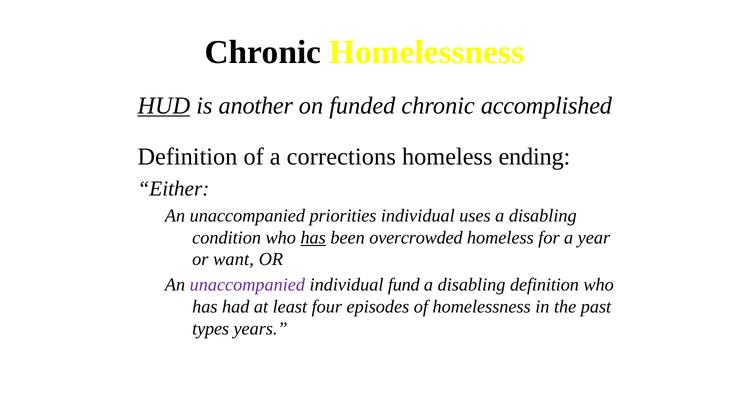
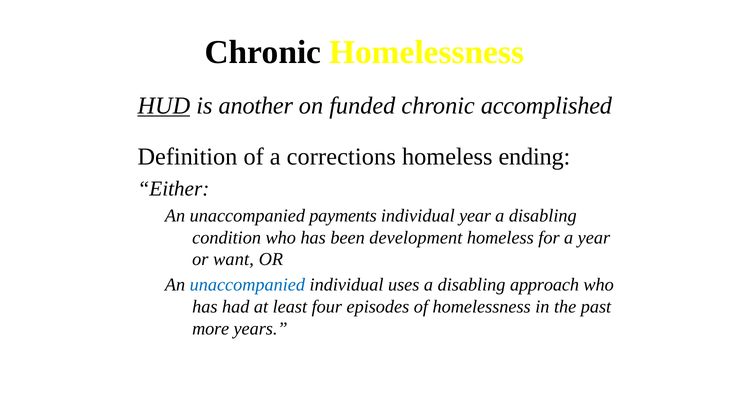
priorities: priorities -> payments
individual uses: uses -> year
has at (313, 238) underline: present -> none
overcrowded: overcrowded -> development
unaccompanied at (247, 285) colour: purple -> blue
fund: fund -> uses
disabling definition: definition -> approach
types: types -> more
